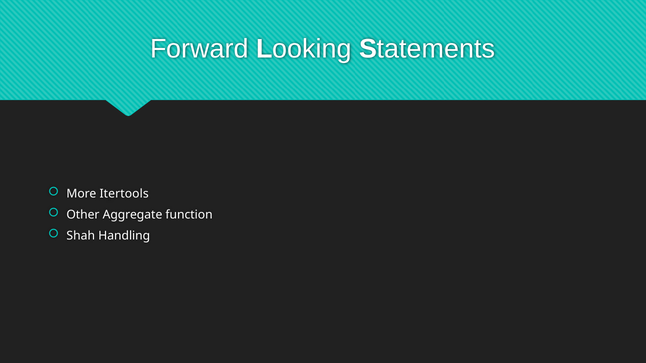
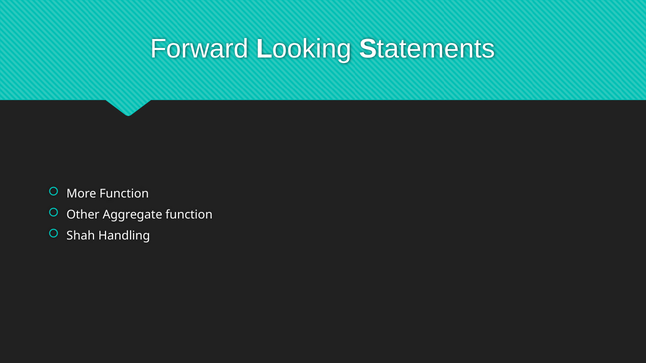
More Itertools: Itertools -> Function
